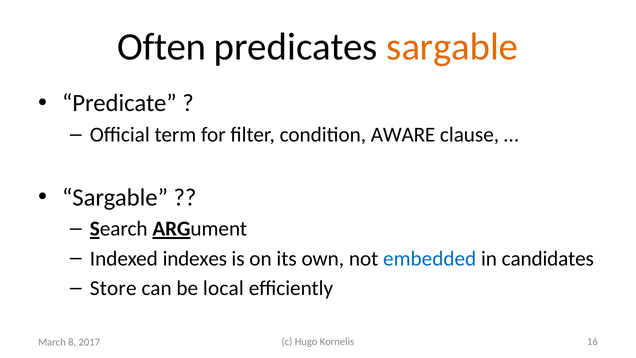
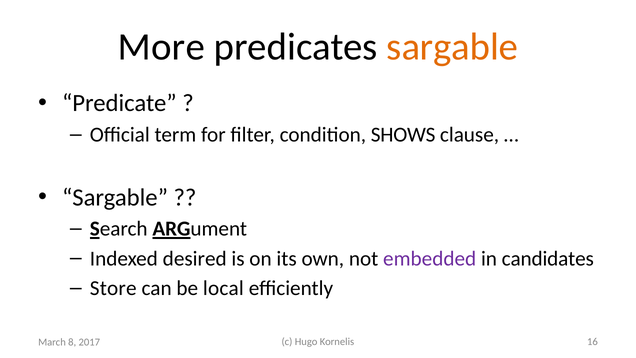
Often: Often -> More
AWARE: AWARE -> SHOWS
indexes: indexes -> desired
embedded colour: blue -> purple
